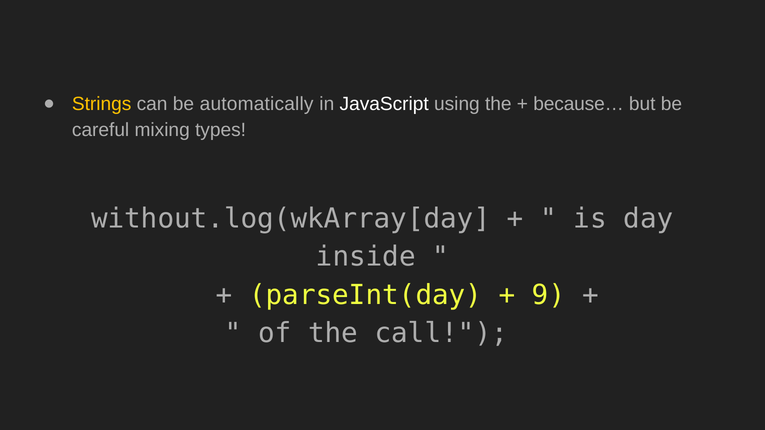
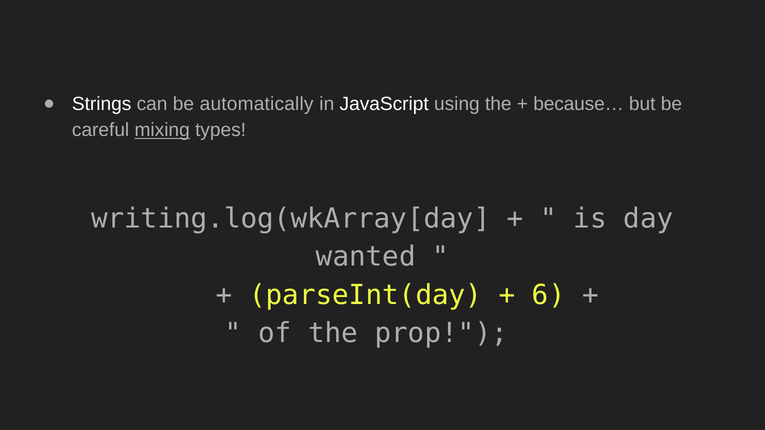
Strings colour: yellow -> white
mixing underline: none -> present
without.log(wkArray[day: without.log(wkArray[day -> writing.log(wkArray[day
inside: inside -> wanted
9: 9 -> 6
call: call -> prop
